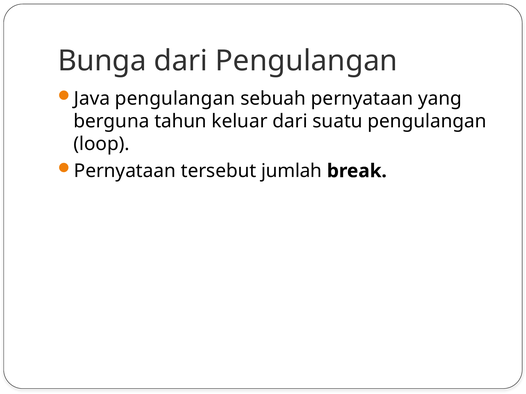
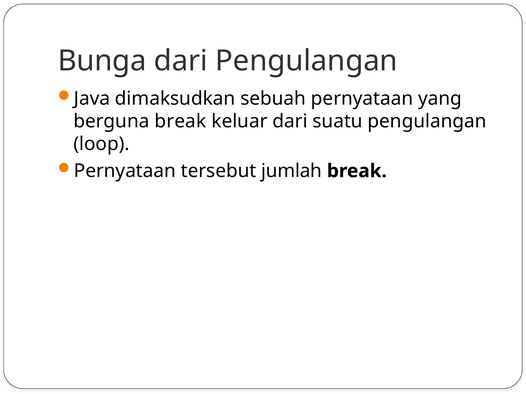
Java pengulangan: pengulangan -> dimaksudkan
berguna tahun: tahun -> break
